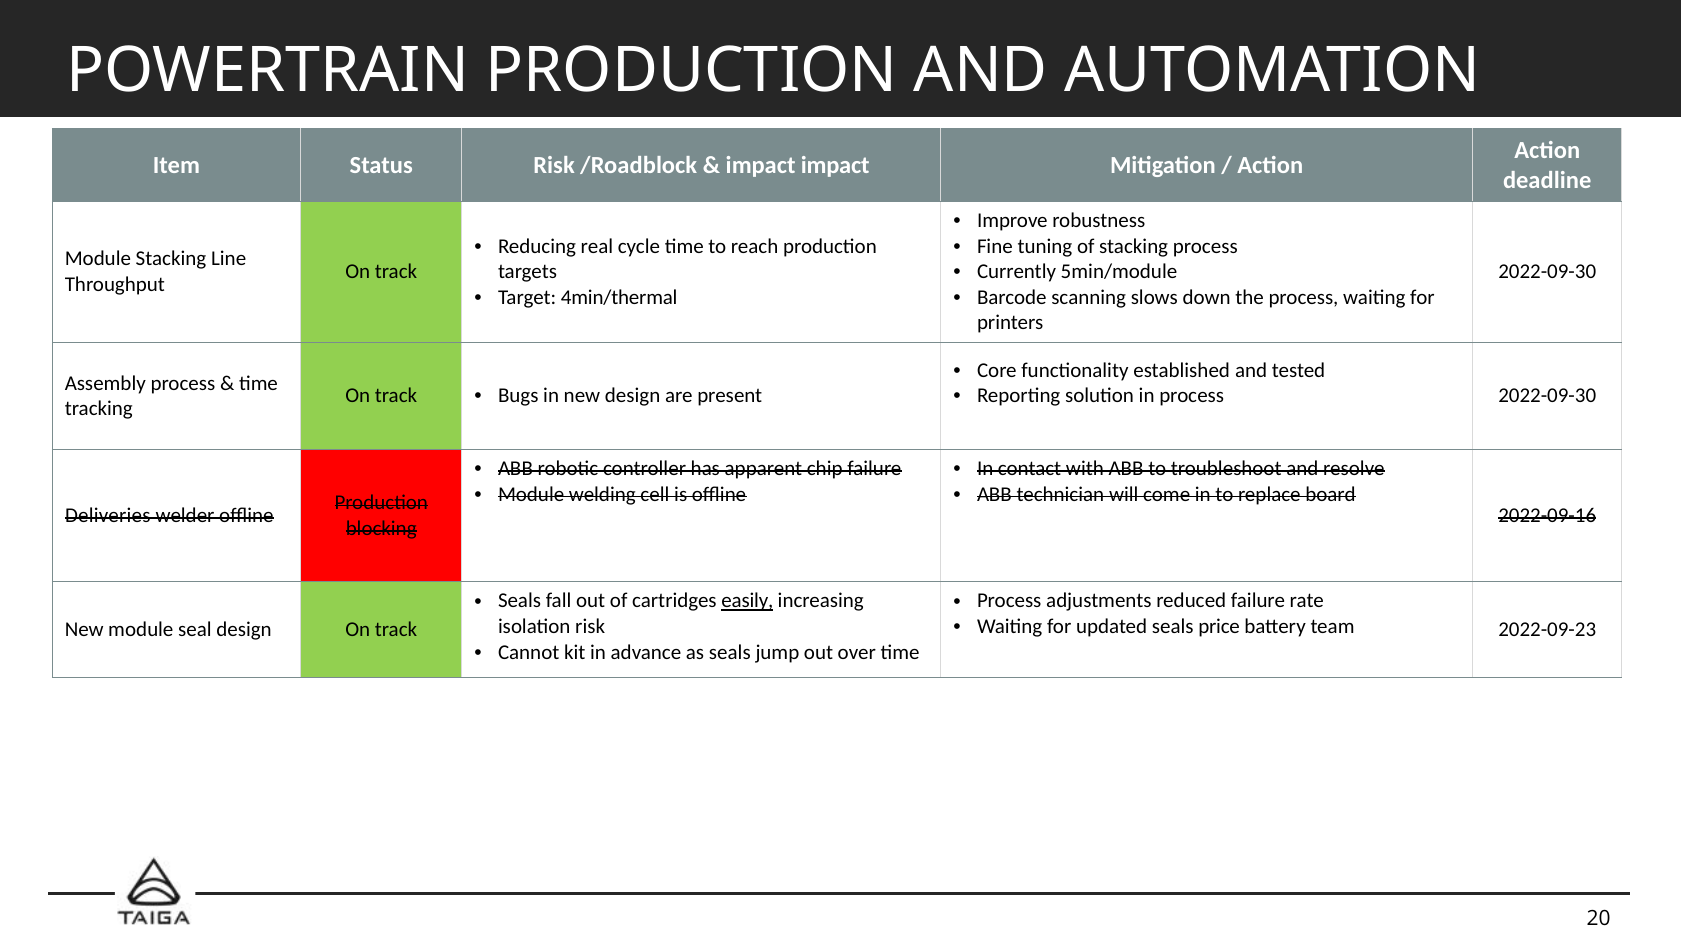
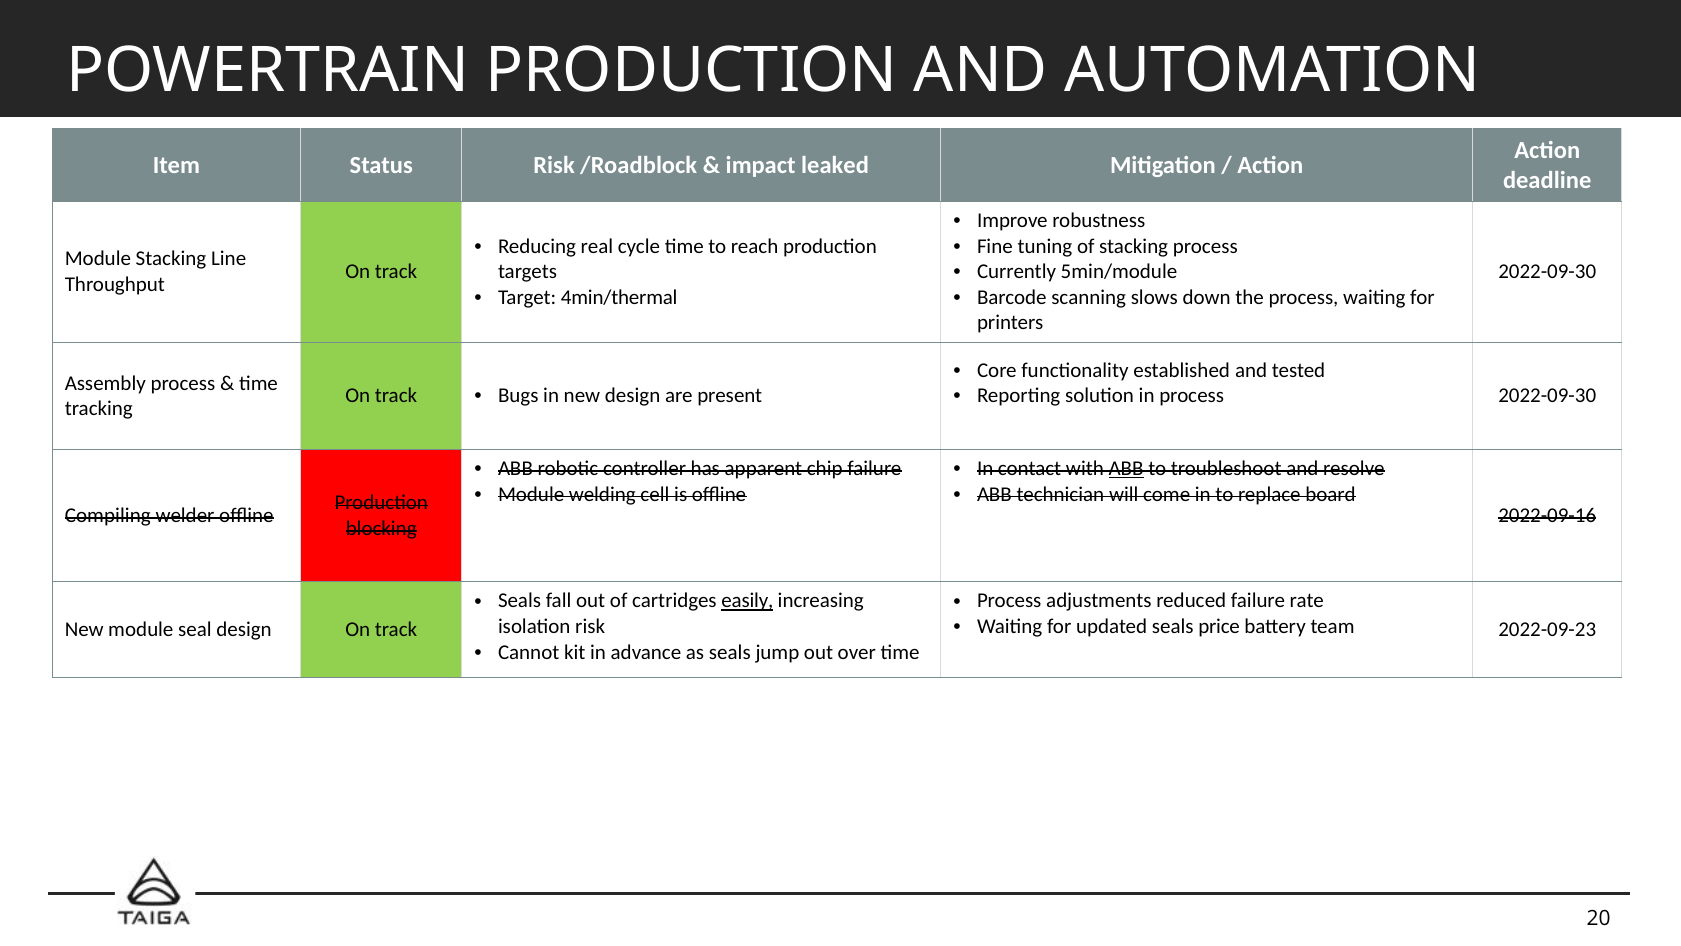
impact impact: impact -> leaked
ABB at (1126, 469) underline: none -> present
Deliveries: Deliveries -> Compiling
